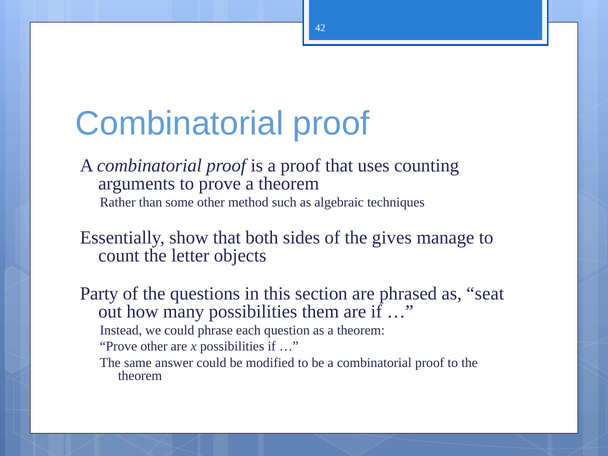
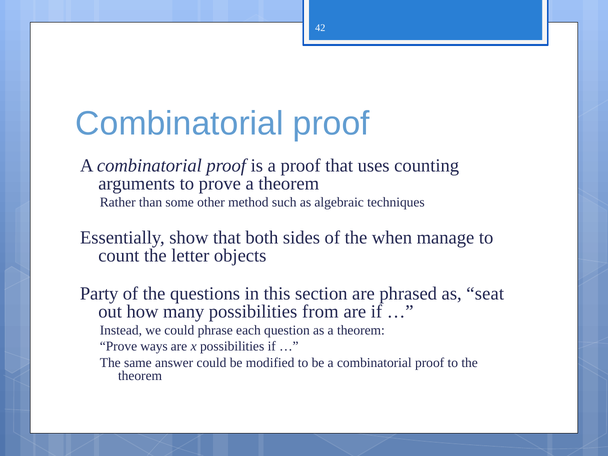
gives: gives -> when
them: them -> from
Prove other: other -> ways
